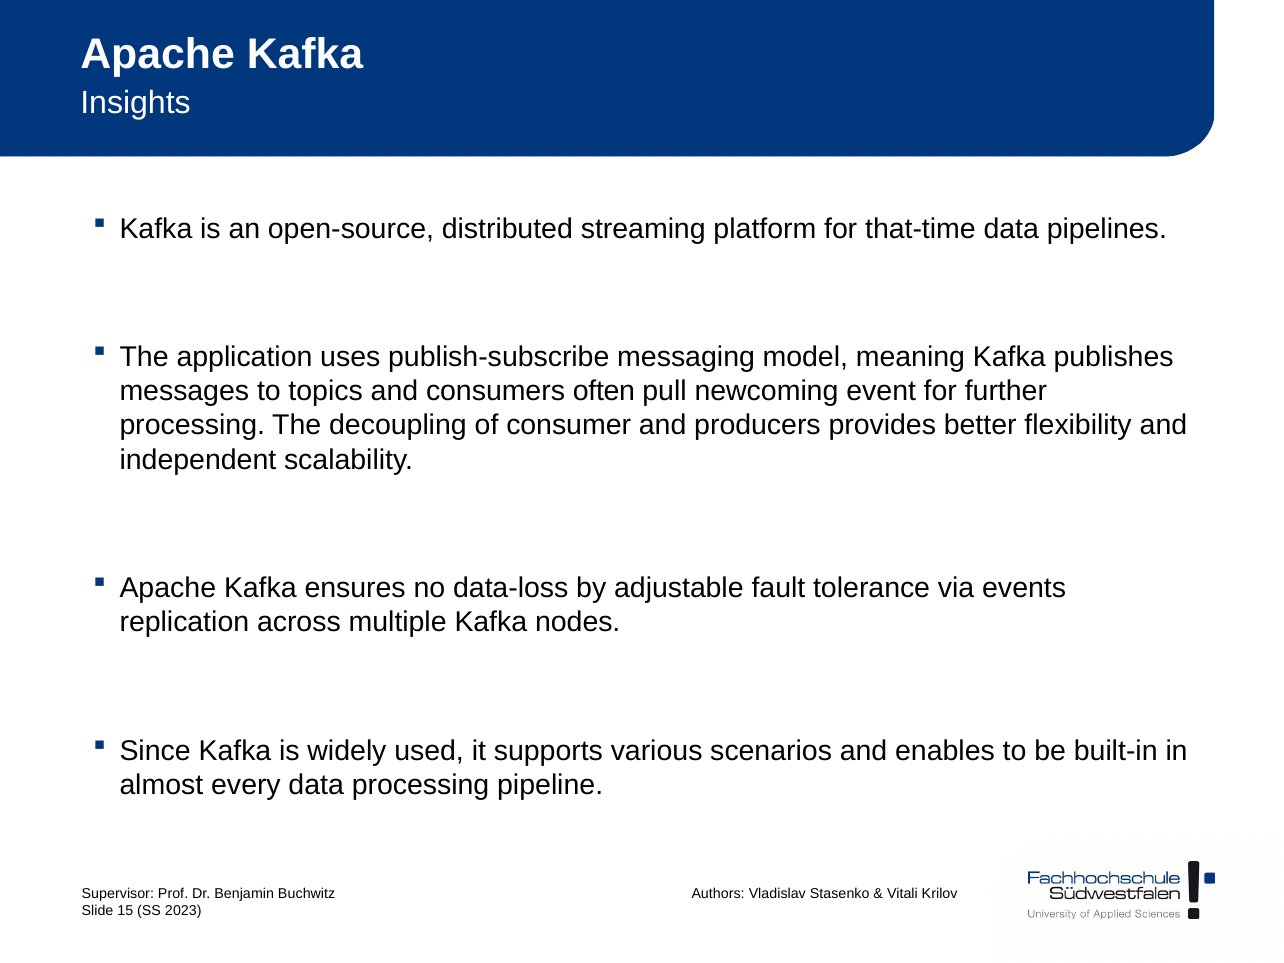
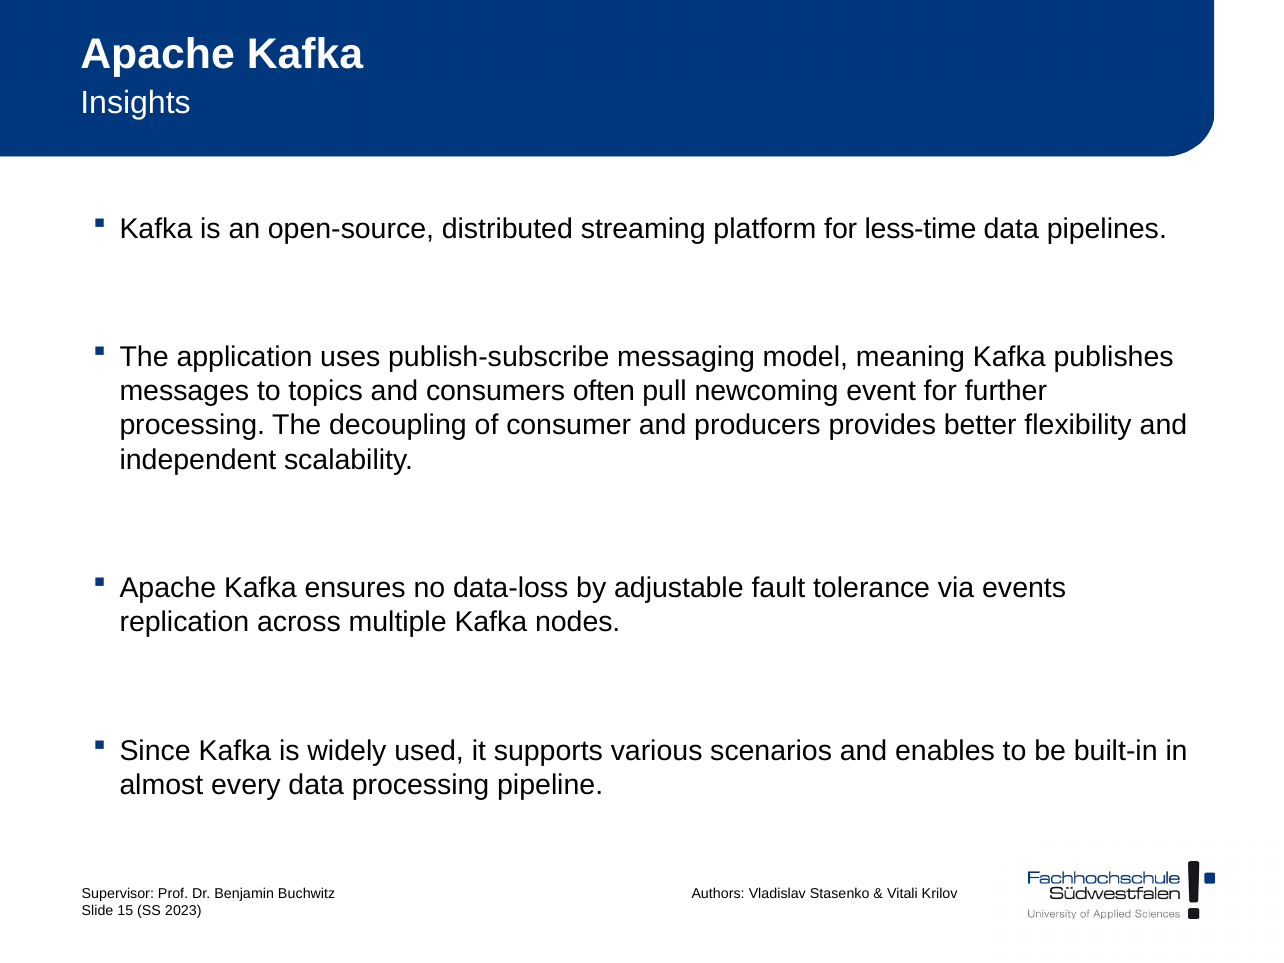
that-time: that-time -> less-time
